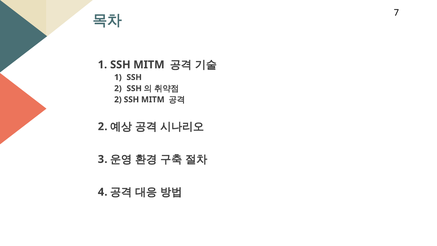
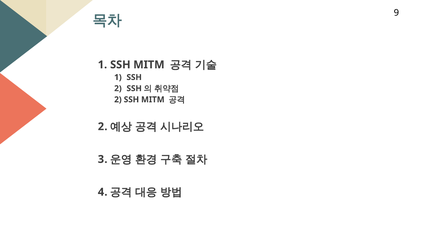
7: 7 -> 9
